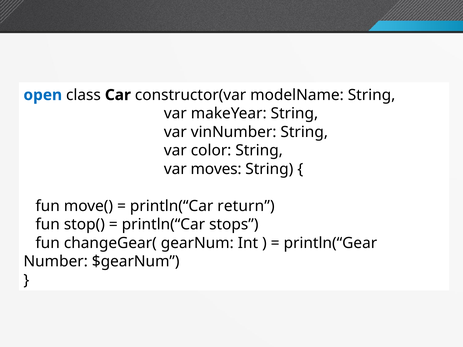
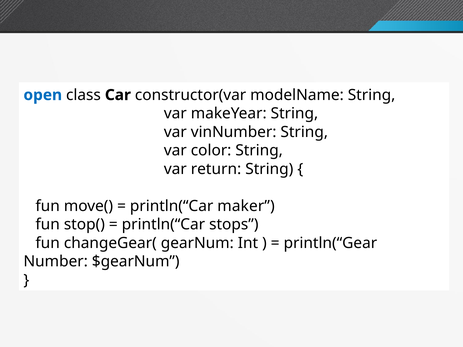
moves: moves -> return
return: return -> maker
